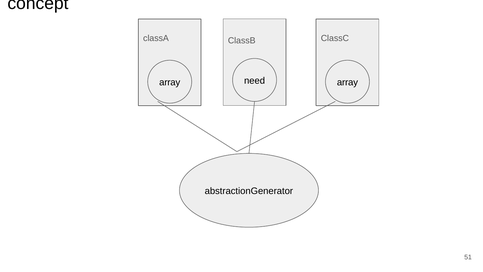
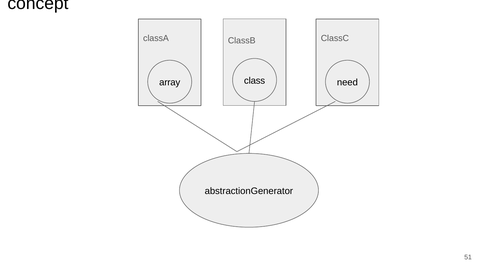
need: need -> class
array at (347, 82): array -> need
